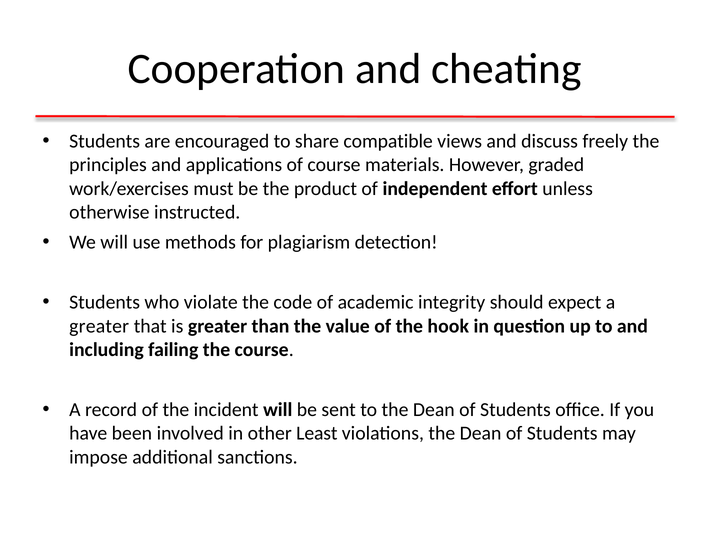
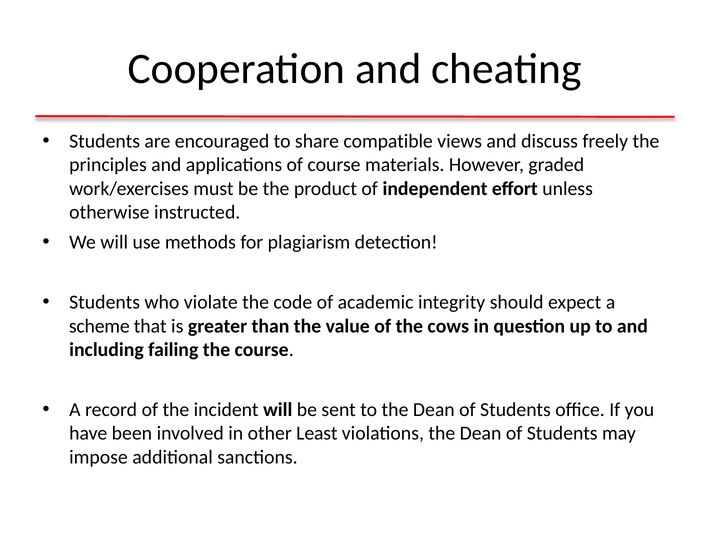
greater at (99, 326): greater -> scheme
hook: hook -> cows
